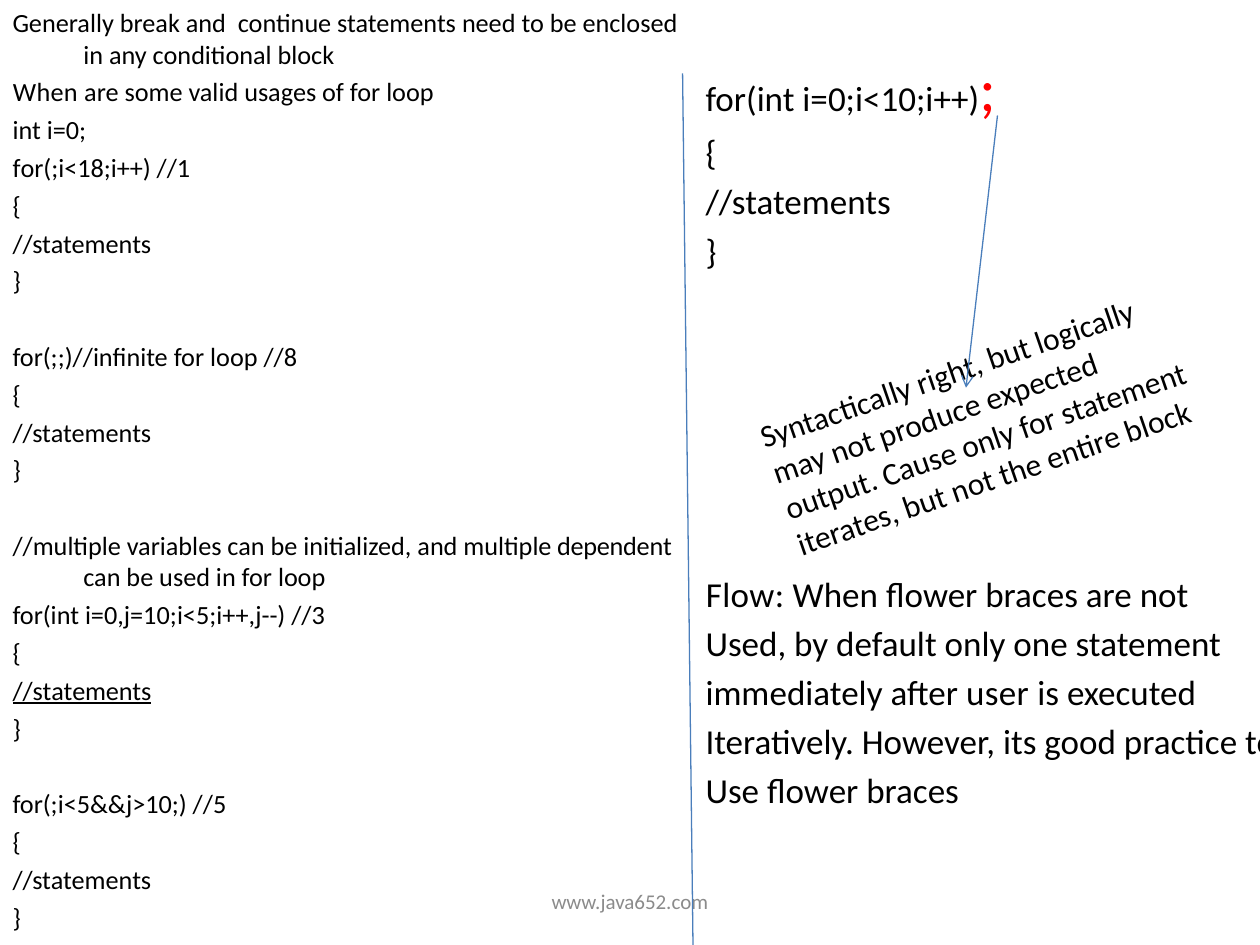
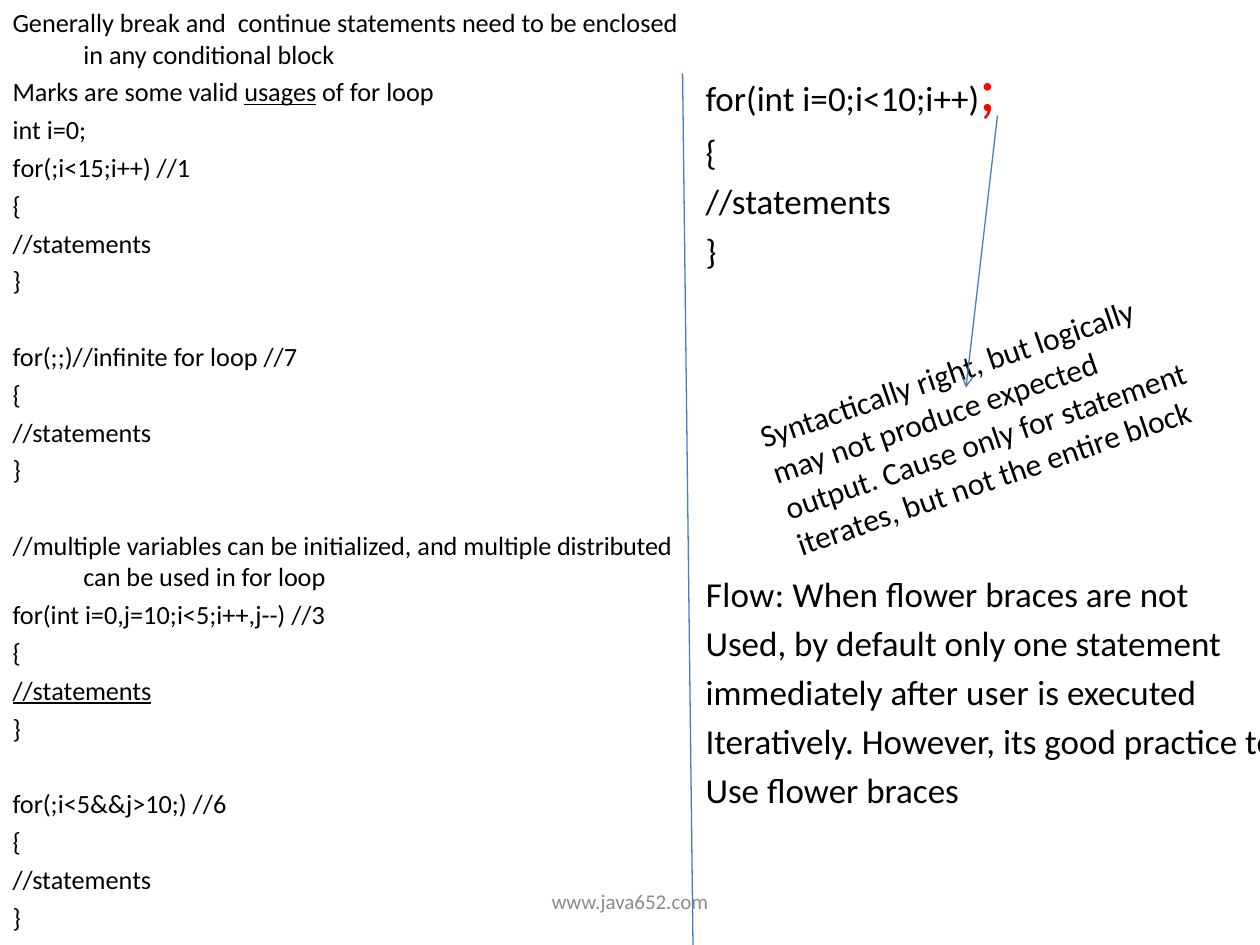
When at (45, 93): When -> Marks
usages underline: none -> present
for(;i<18;i++: for(;i<18;i++ -> for(;i<15;i++
//8: //8 -> //7
dependent: dependent -> distributed
//5: //5 -> //6
